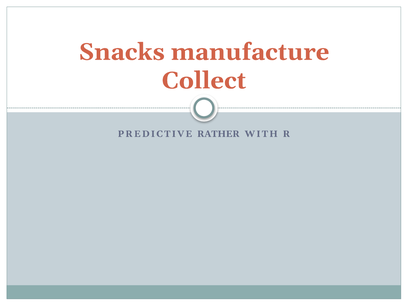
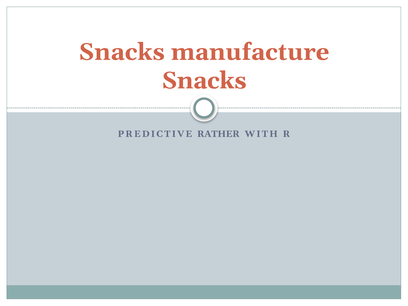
Collect at (204, 81): Collect -> Snacks
